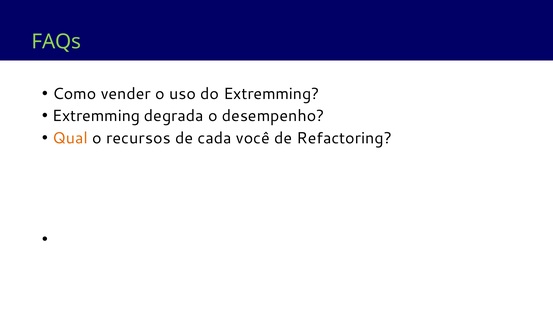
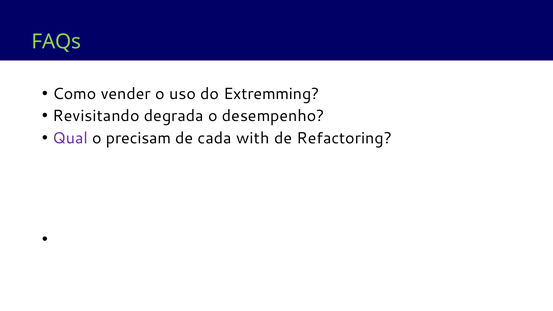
Extremming at (96, 116): Extremming -> Revisitando
Qual colour: orange -> purple
recursos: recursos -> precisam
você: você -> with
